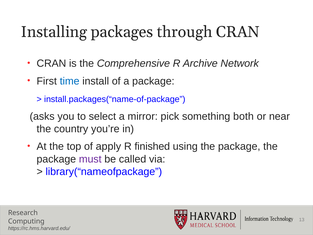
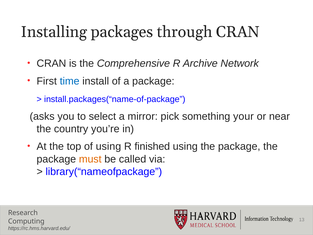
both: both -> your
of apply: apply -> using
must colour: purple -> orange
